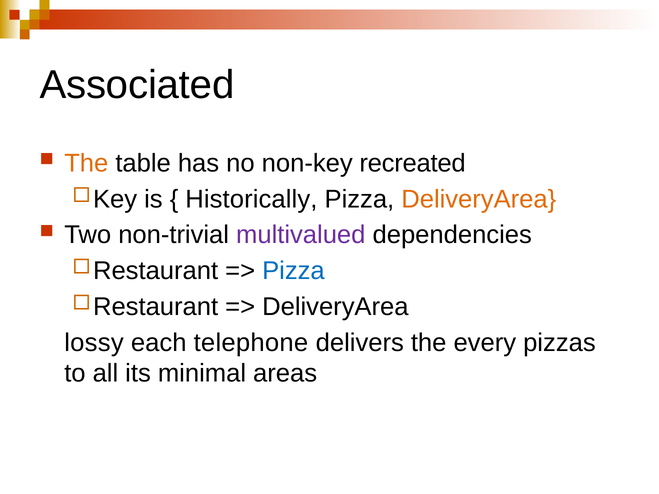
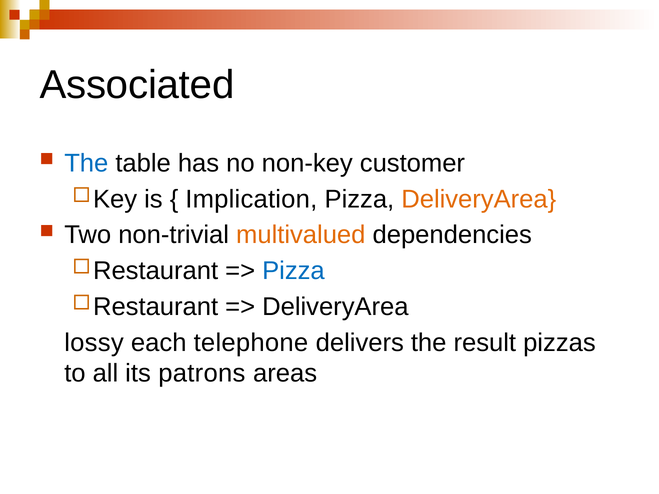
The at (86, 163) colour: orange -> blue
recreated: recreated -> customer
Historically: Historically -> Implication
multivalued colour: purple -> orange
every: every -> result
minimal: minimal -> patrons
